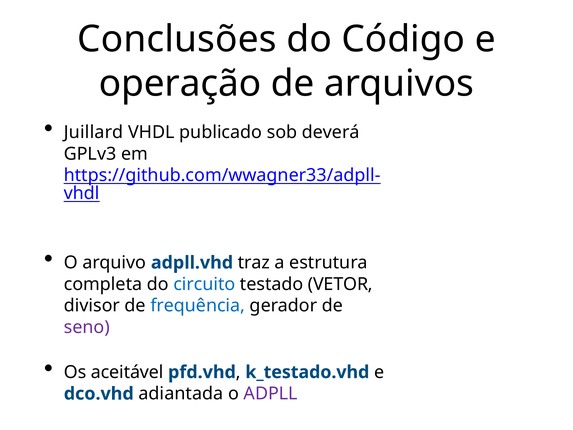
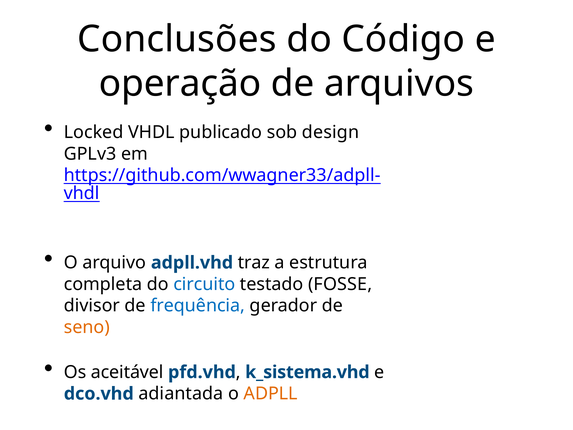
Juillard: Juillard -> Locked
deverá: deverá -> design
VETOR: VETOR -> FOSSE
seno colour: purple -> orange
k_testado.vhd: k_testado.vhd -> k_sistema.vhd
ADPLL colour: purple -> orange
